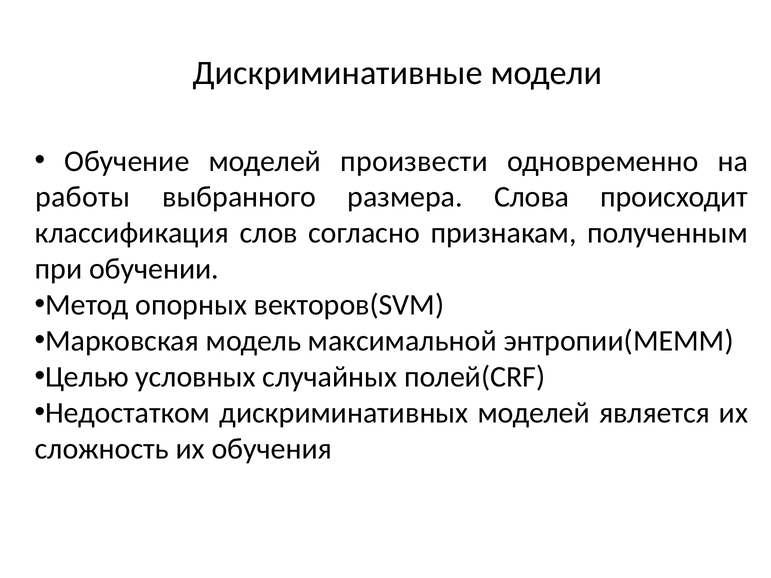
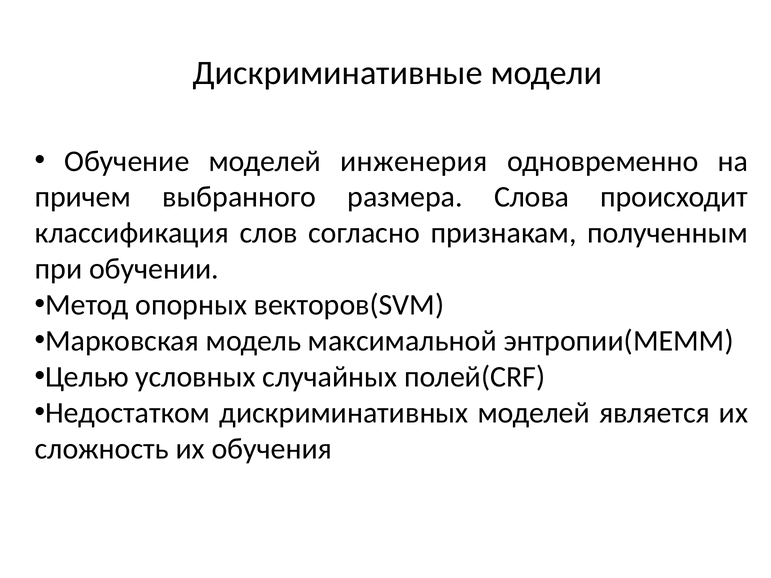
произвести: произвести -> инженерия
работы: работы -> причем
